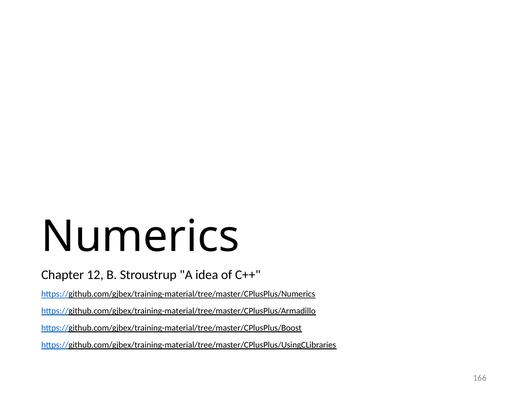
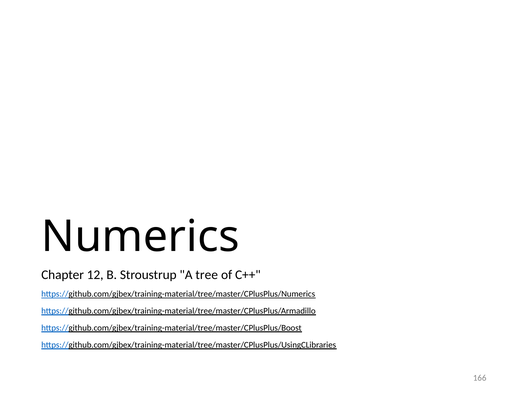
idea: idea -> tree
